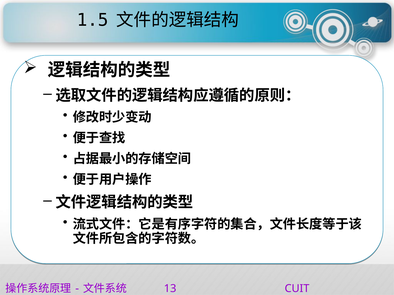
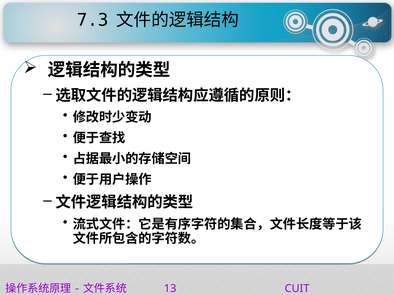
1.5: 1.5 -> 7.3
